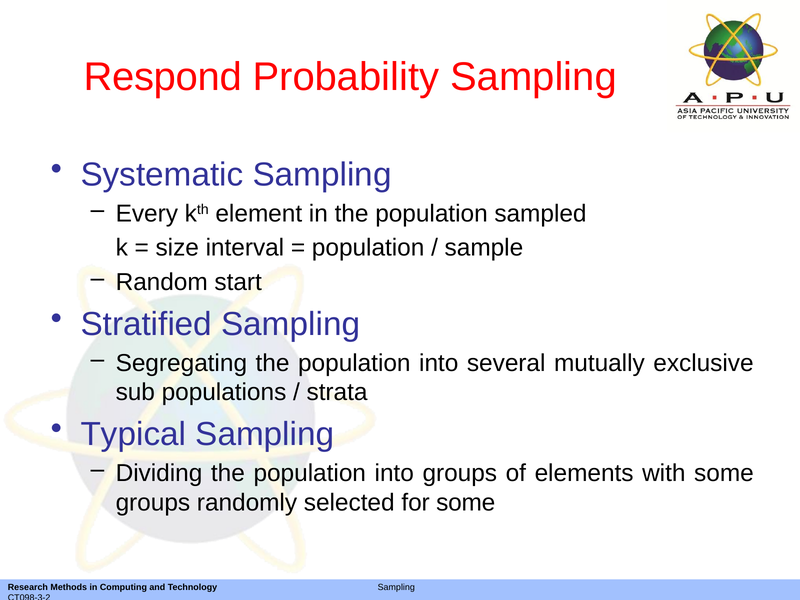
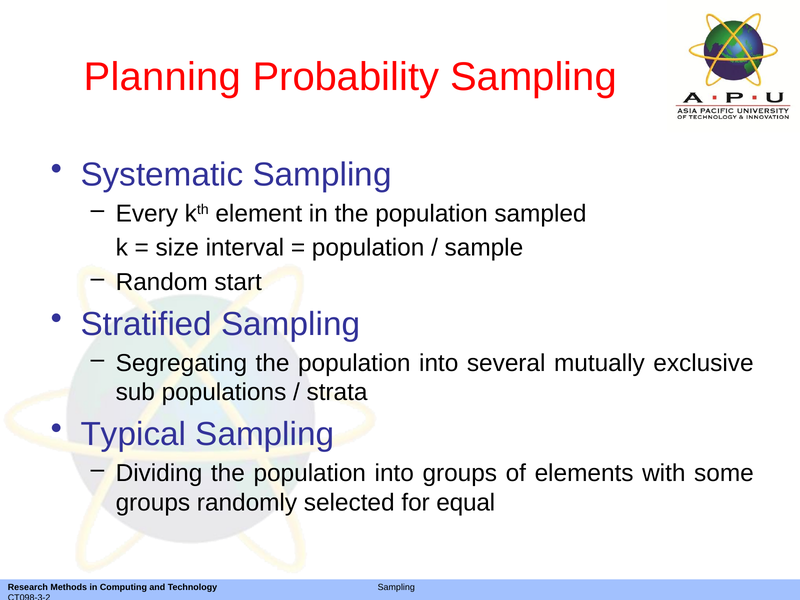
Respond: Respond -> Planning
for some: some -> equal
